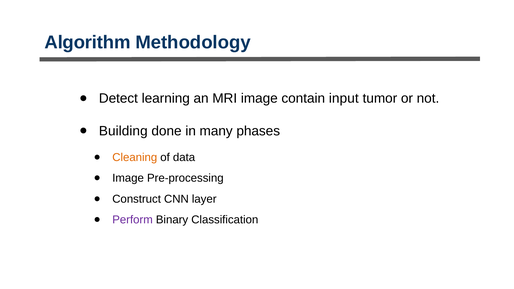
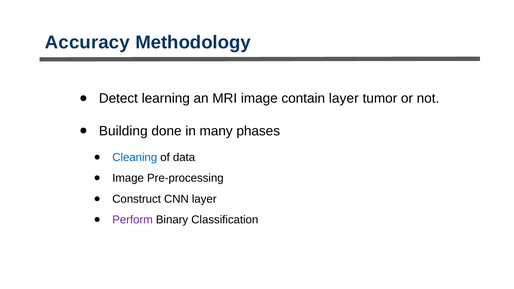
Algorithm: Algorithm -> Accuracy
contain input: input -> layer
Cleaning colour: orange -> blue
